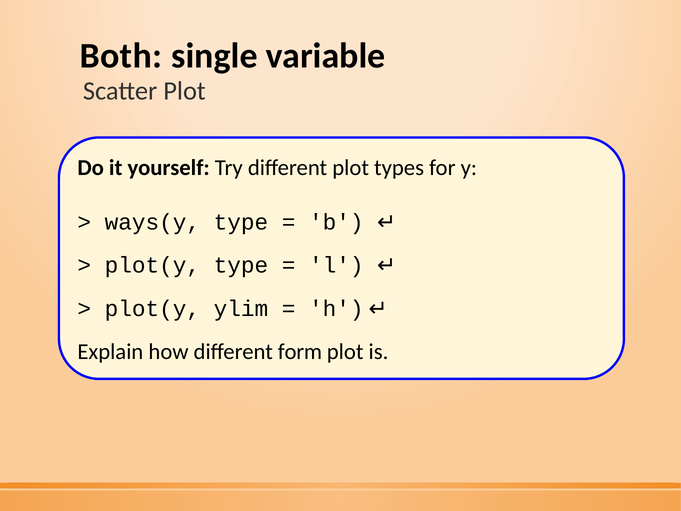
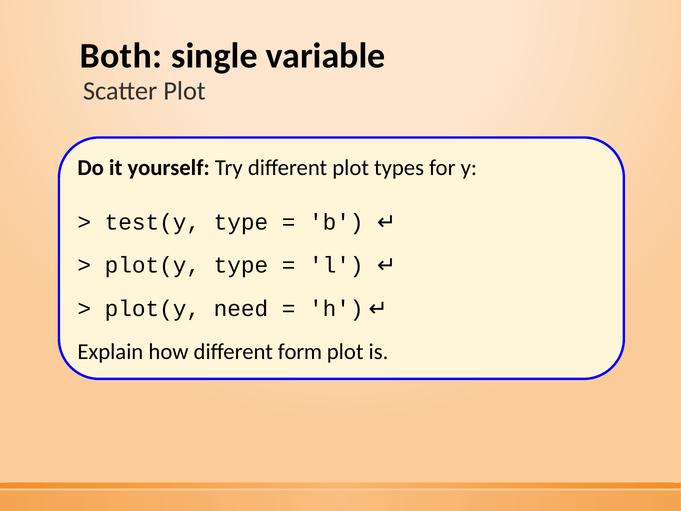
ways(y: ways(y -> test(y
ylim: ylim -> need
